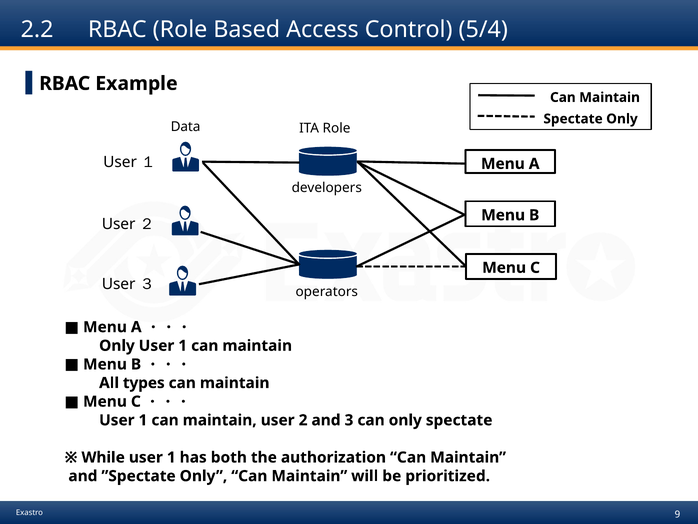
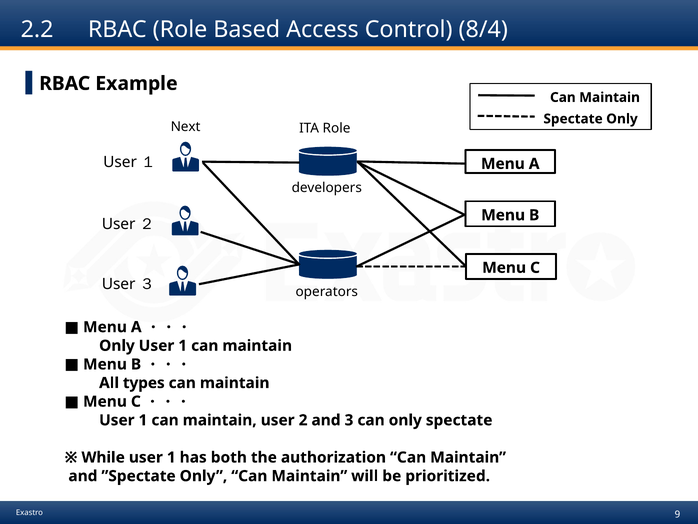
5/4: 5/4 -> 8/4
Data: Data -> Next
